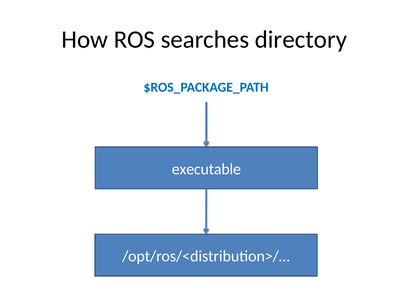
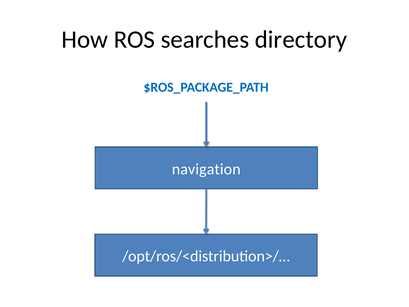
executable: executable -> navigation
